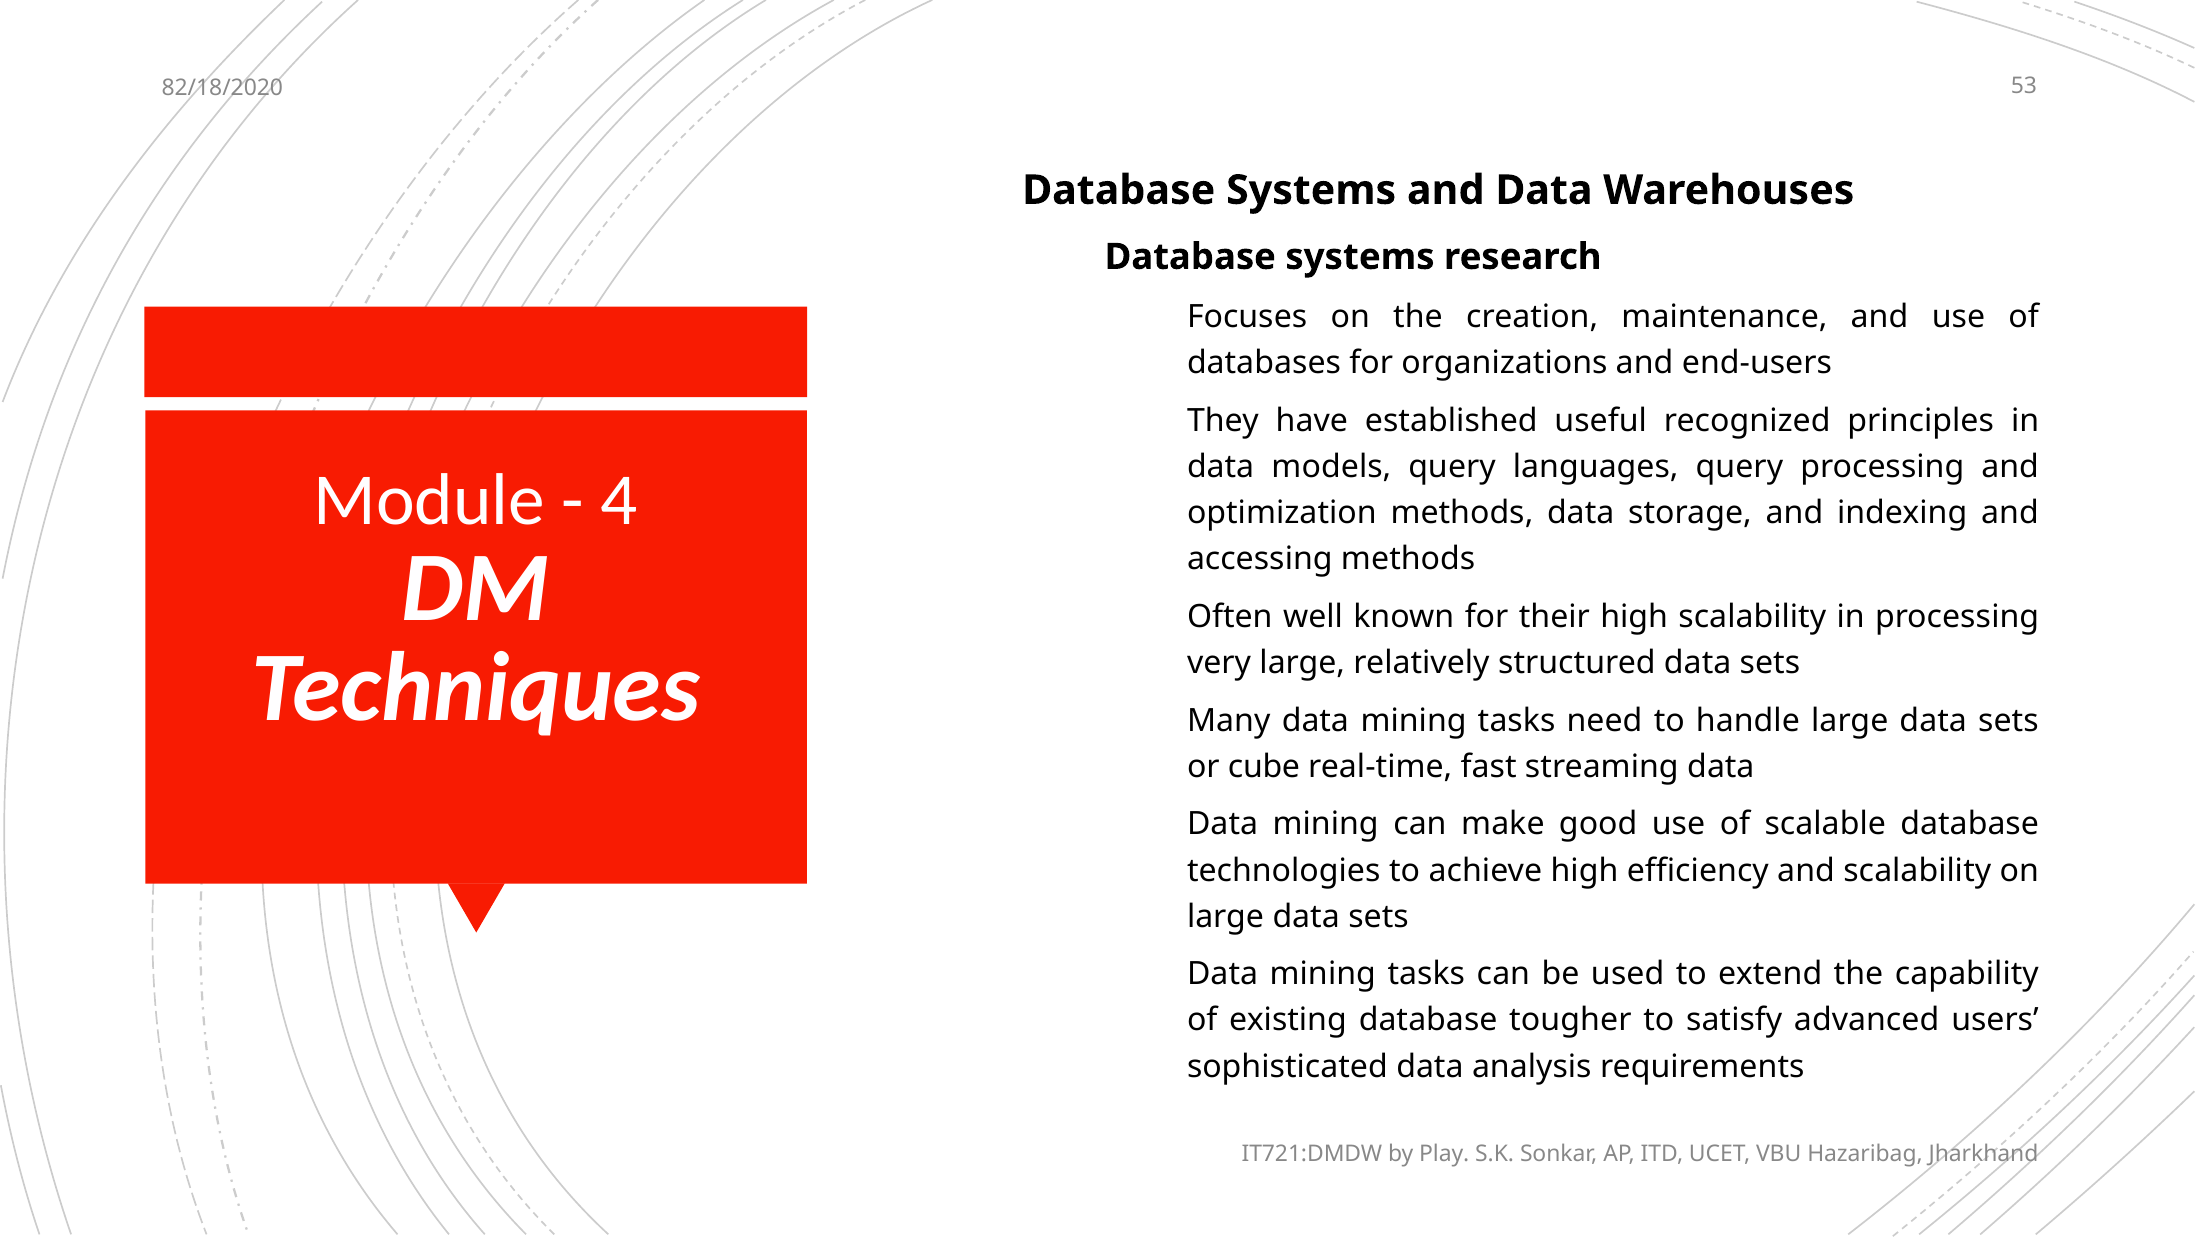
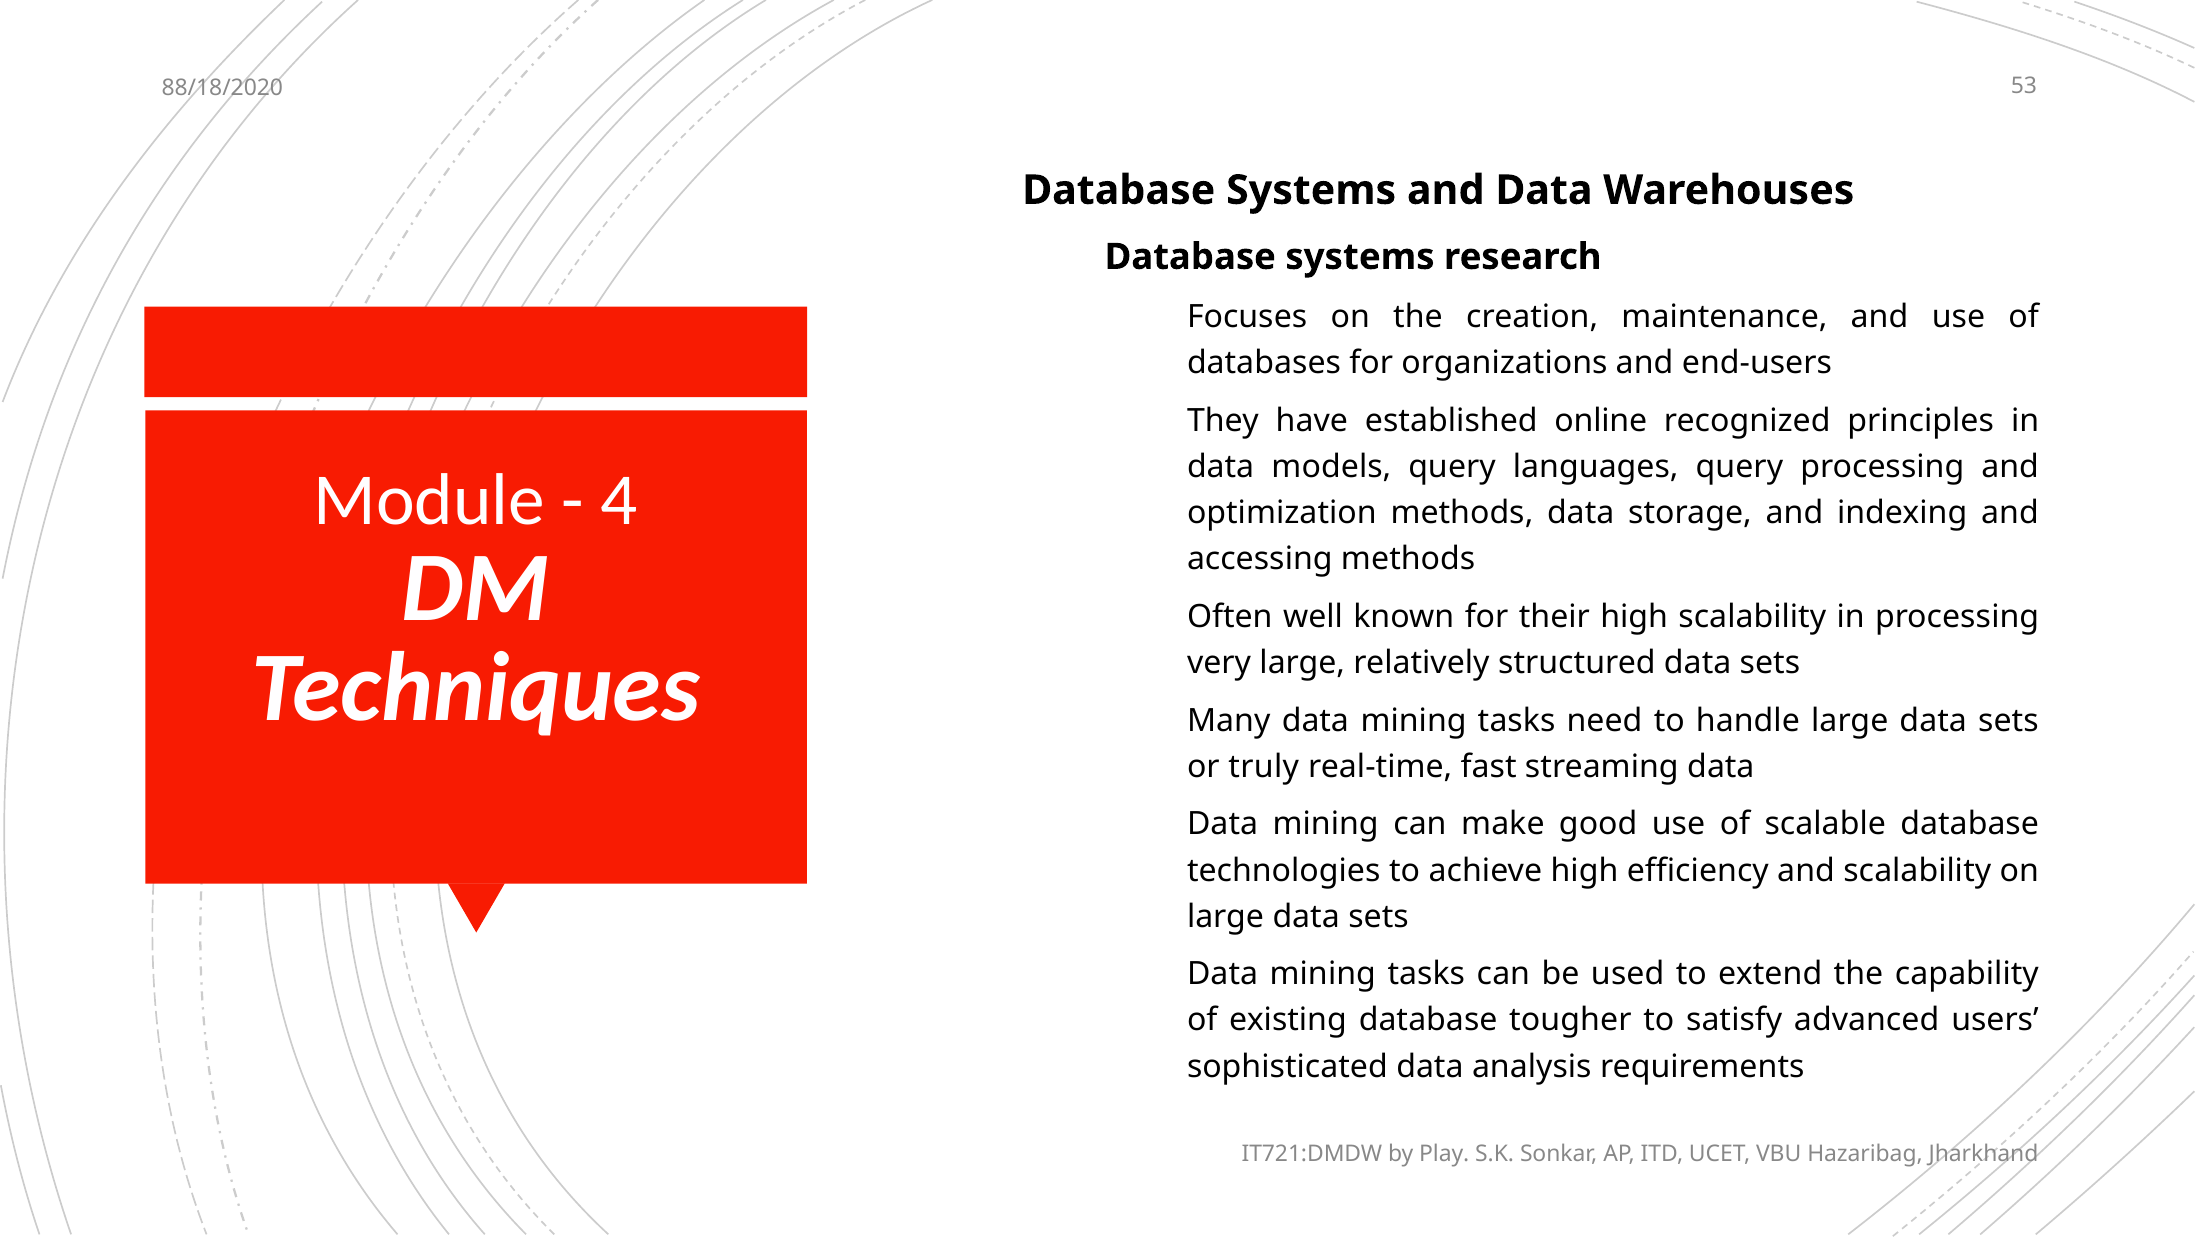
82/18/2020: 82/18/2020 -> 88/18/2020
useful: useful -> online
cube: cube -> truly
